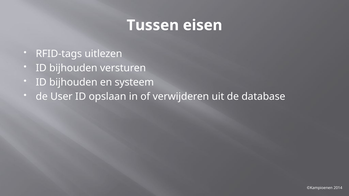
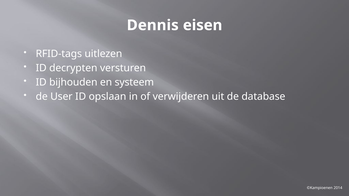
Tussen: Tussen -> Dennis
bijhouden at (73, 68): bijhouden -> decrypten
